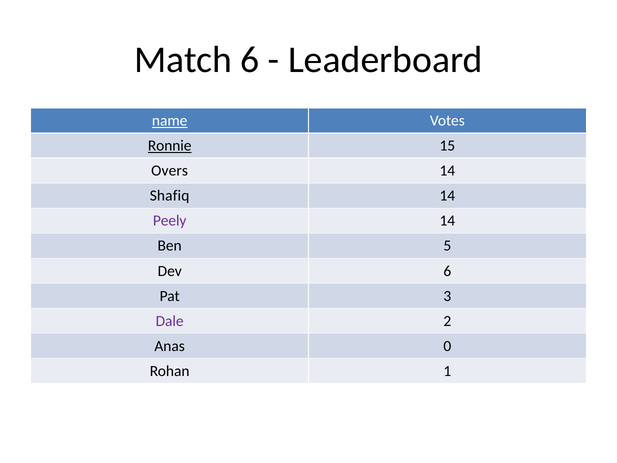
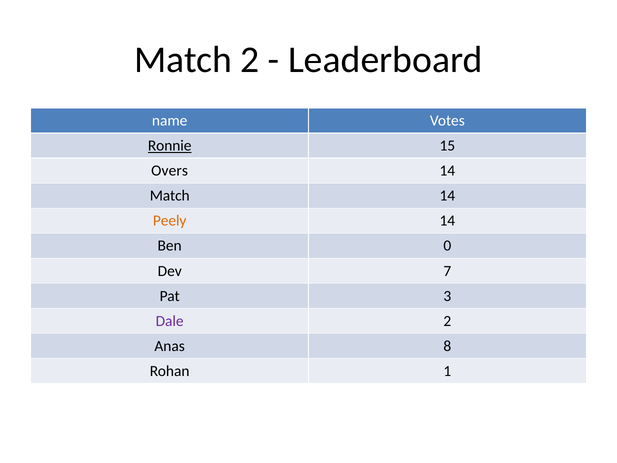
Match 6: 6 -> 2
name underline: present -> none
Shafiq at (170, 196): Shafiq -> Match
Peely colour: purple -> orange
5: 5 -> 0
Dev 6: 6 -> 7
0: 0 -> 8
